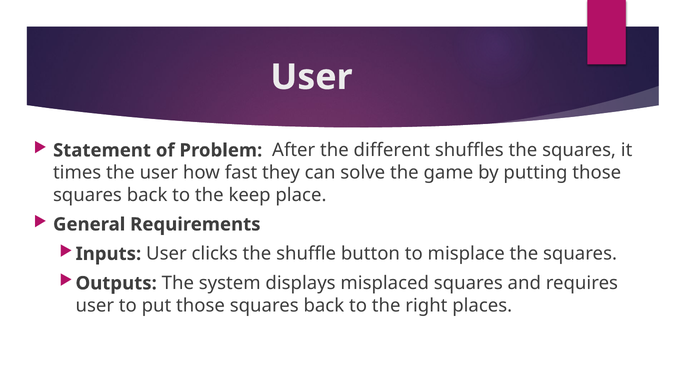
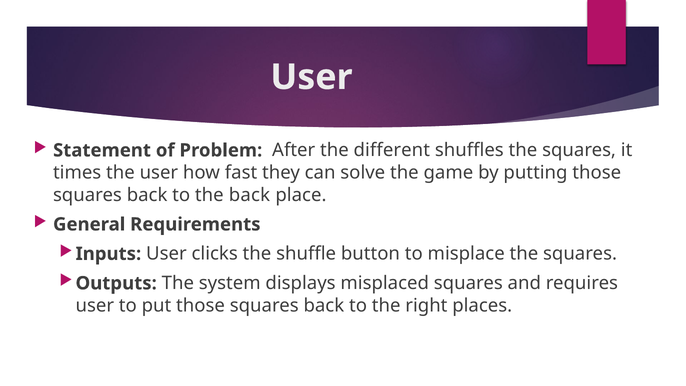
the keep: keep -> back
